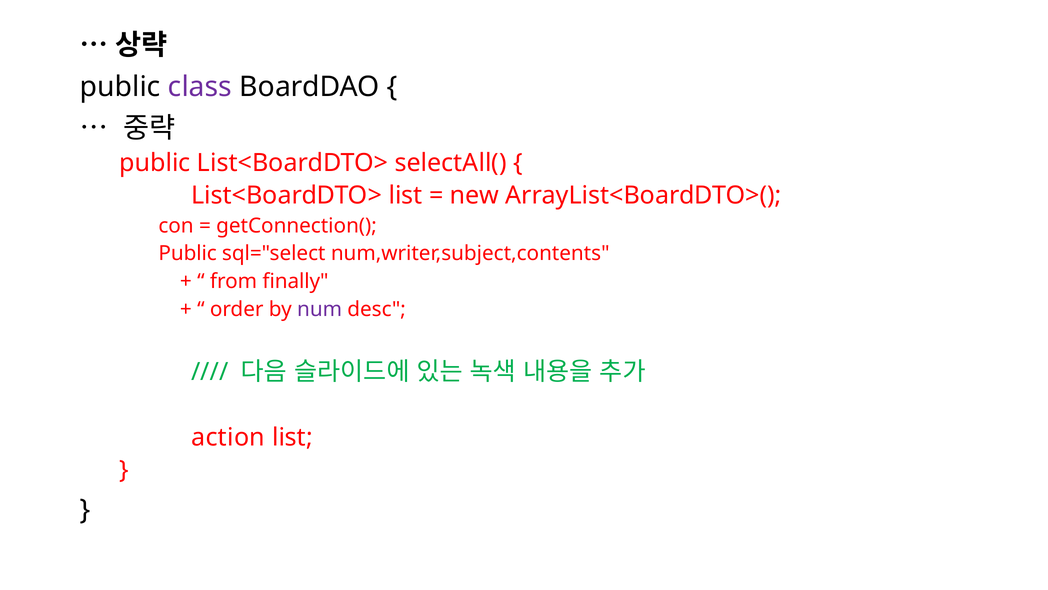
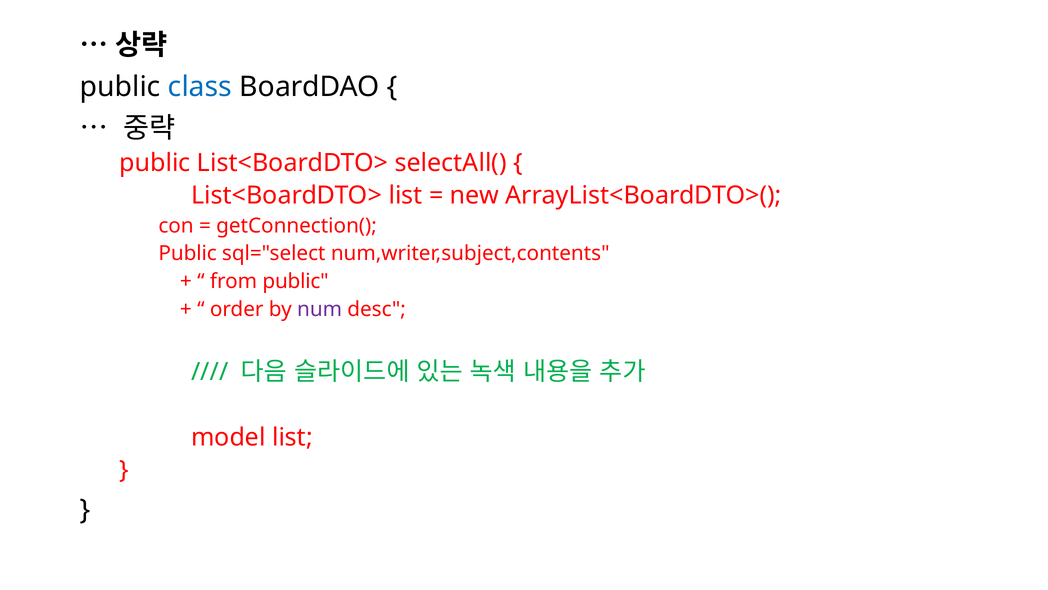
class colour: purple -> blue
from finally: finally -> public
action: action -> model
